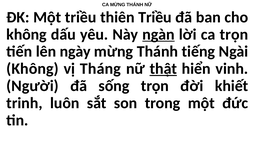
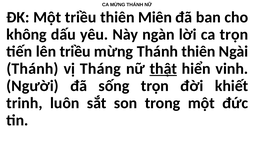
thiên Triều: Triều -> Miên
ngàn underline: present -> none
lên ngày: ngày -> triều
Thánh tiếng: tiếng -> thiên
Không at (33, 69): Không -> Thánh
